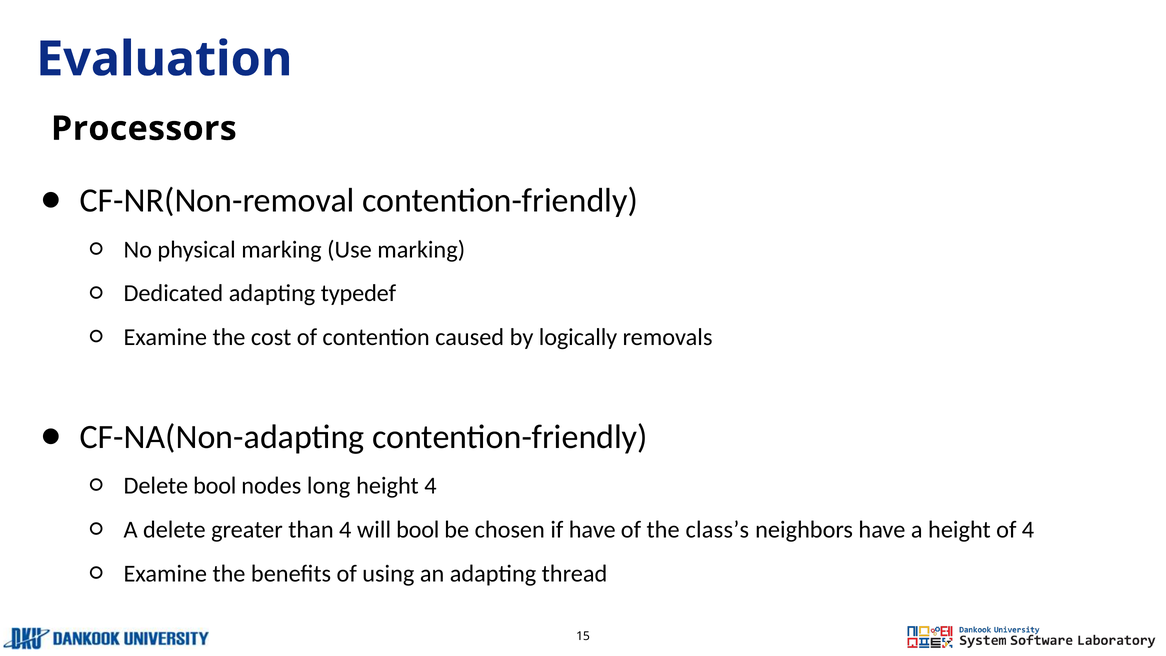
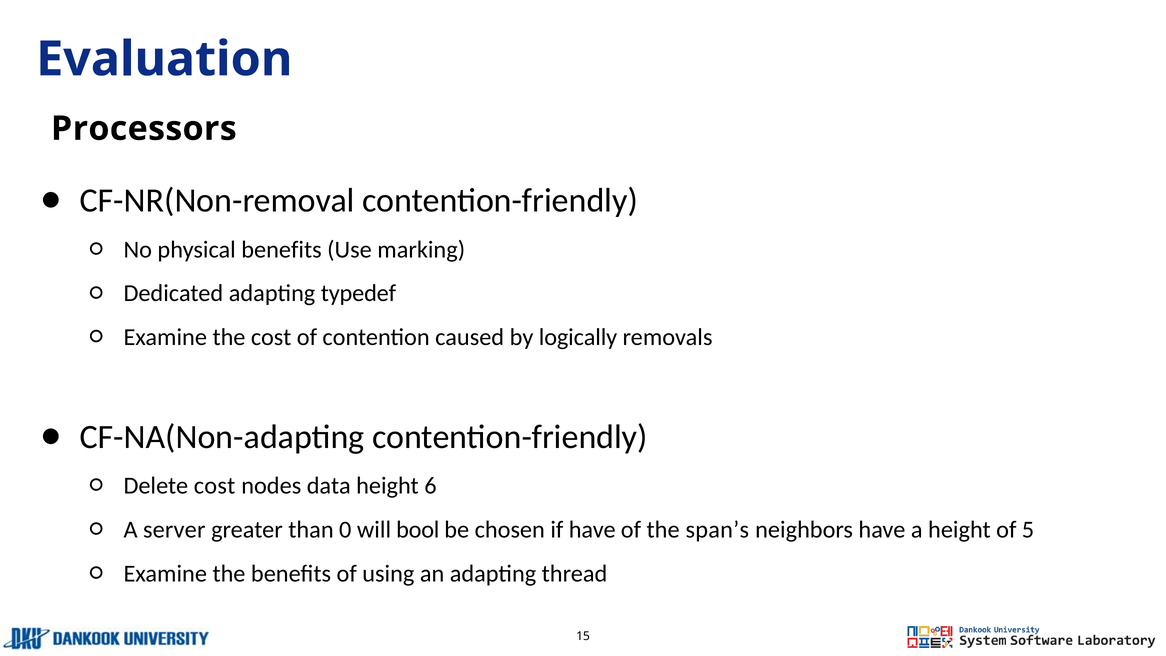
physical marking: marking -> benefits
Delete bool: bool -> cost
long: long -> data
height 4: 4 -> 6
A delete: delete -> server
than 4: 4 -> 0
class’s: class’s -> span’s
of 4: 4 -> 5
